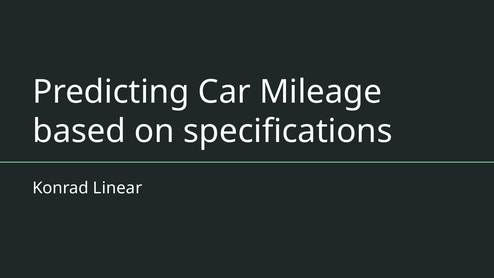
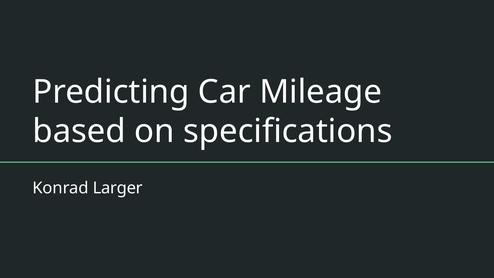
Linear: Linear -> Larger
